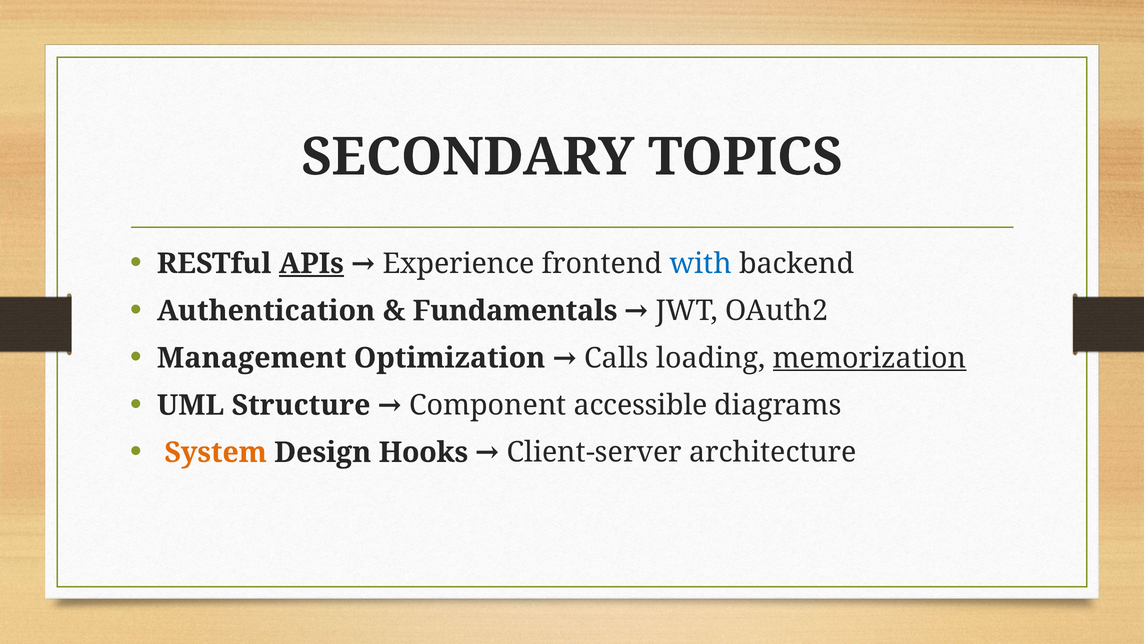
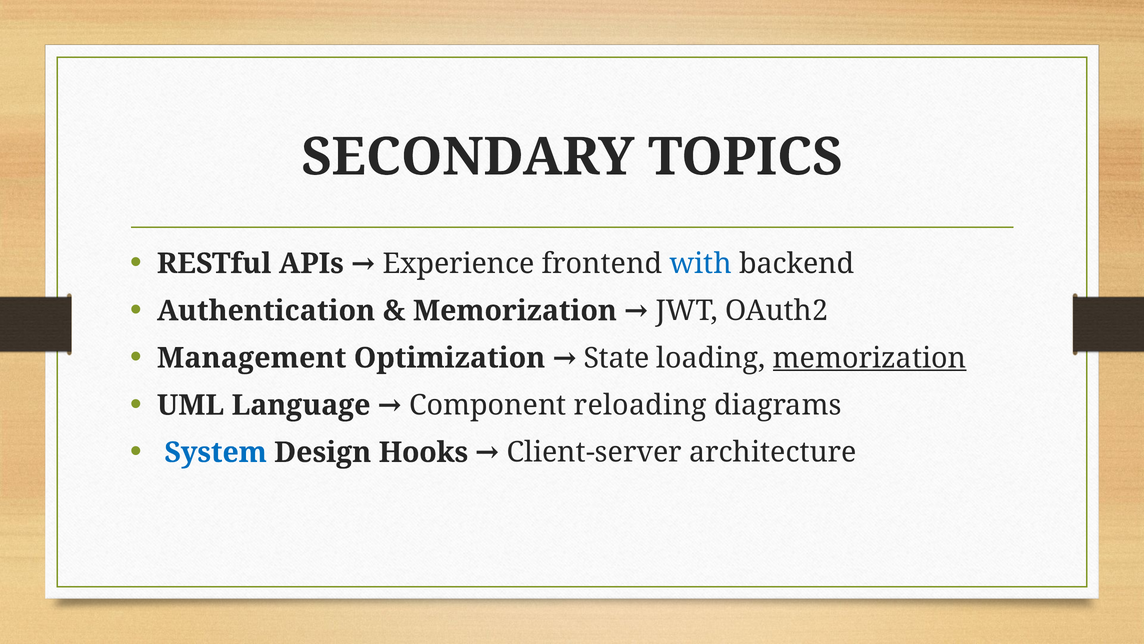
APIs underline: present -> none
Fundamentals at (515, 311): Fundamentals -> Memorization
Calls: Calls -> State
Structure: Structure -> Language
accessible: accessible -> reloading
System colour: orange -> blue
